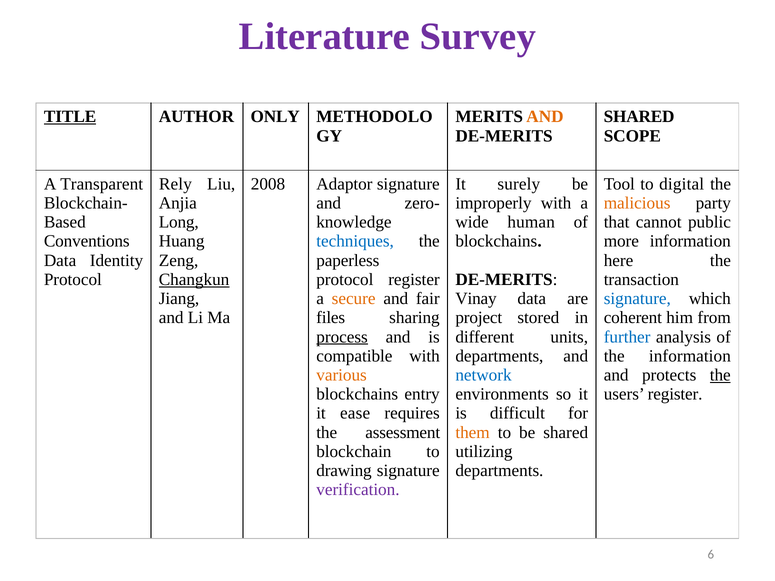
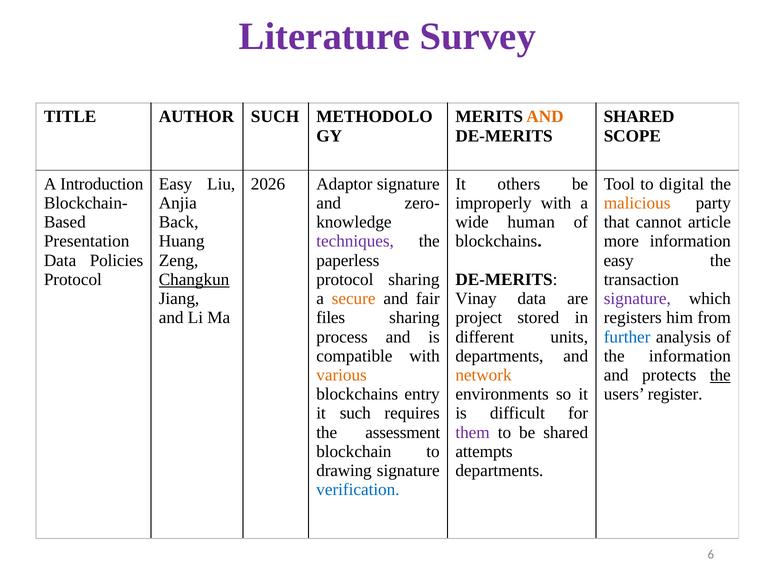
TITLE underline: present -> none
AUTHOR ONLY: ONLY -> SUCH
Transparent: Transparent -> Introduction
Rely at (175, 184): Rely -> Easy
2008: 2008 -> 2026
surely: surely -> others
Long: Long -> Back
public: public -> article
Conventions: Conventions -> Presentation
techniques colour: blue -> purple
Identity: Identity -> Policies
here at (619, 260): here -> easy
protocol register: register -> sharing
signature at (637, 299) colour: blue -> purple
coherent: coherent -> registers
process underline: present -> none
network colour: blue -> orange
it ease: ease -> such
them colour: orange -> purple
utilizing: utilizing -> attempts
verification colour: purple -> blue
